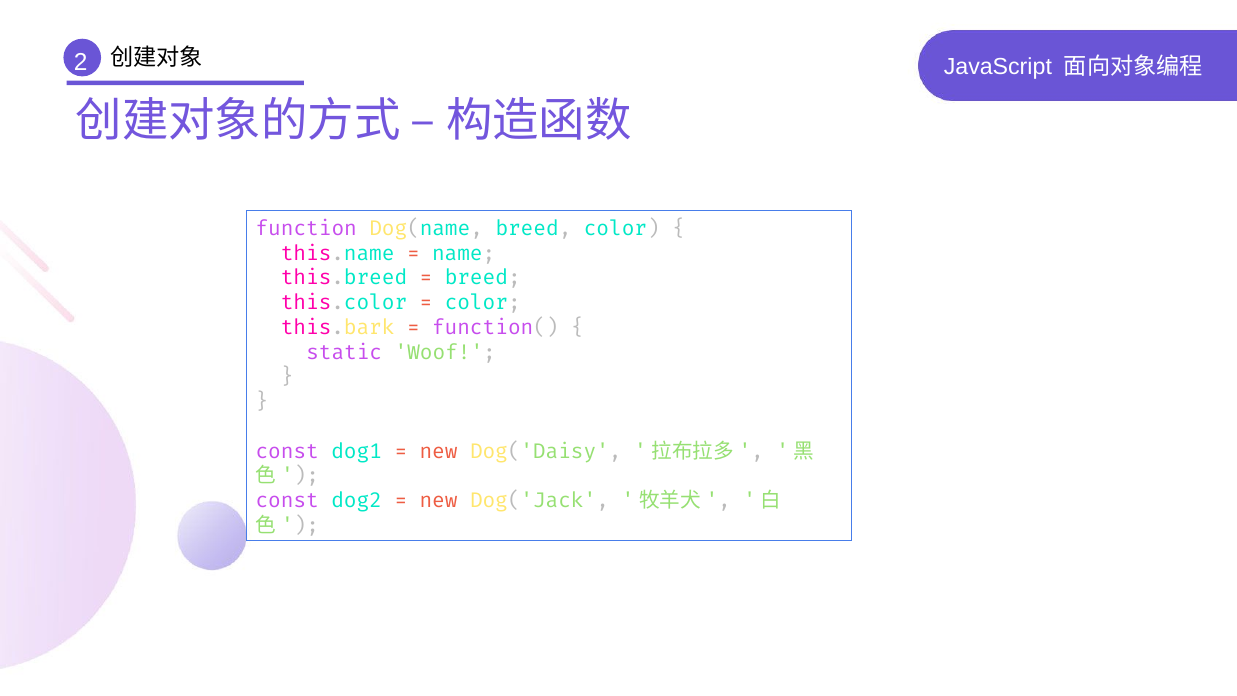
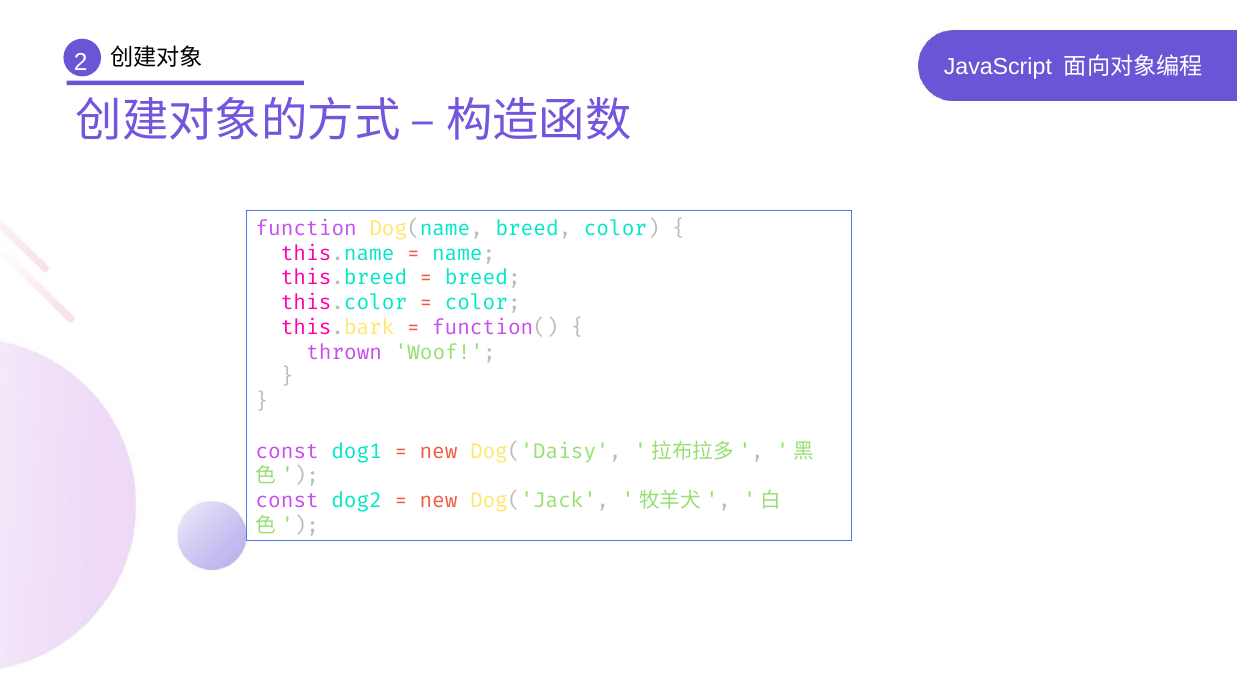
static: static -> thrown
